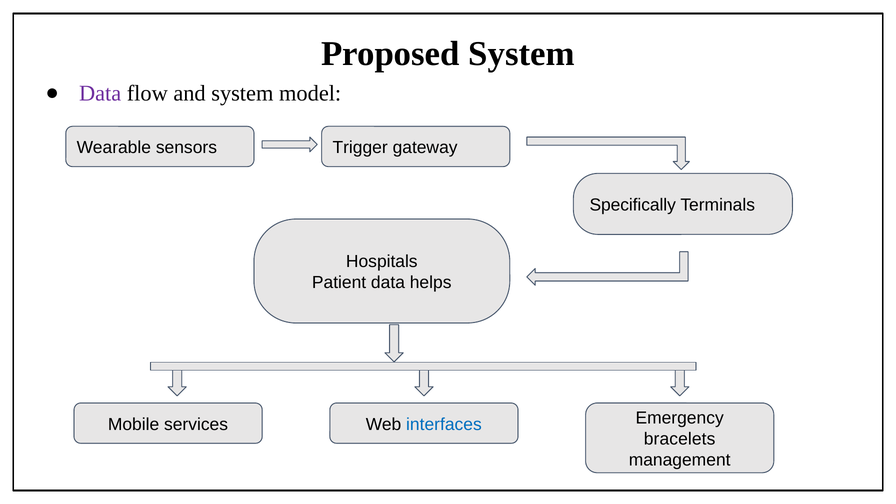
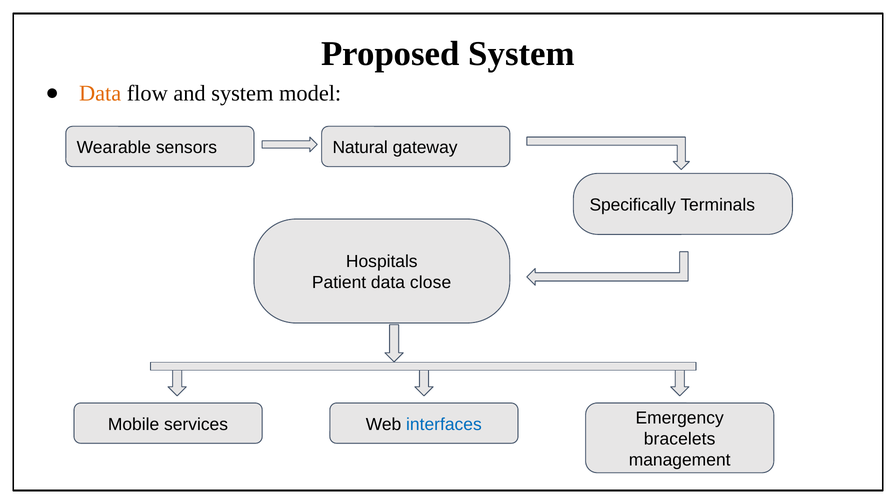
Data at (100, 94) colour: purple -> orange
Trigger: Trigger -> Natural
helps: helps -> close
